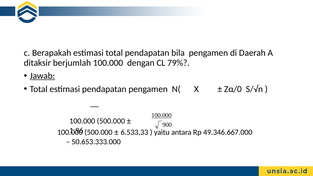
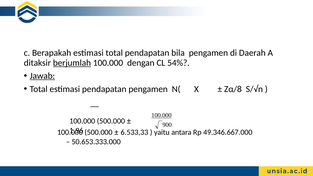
berjumlah underline: none -> present
79%: 79% -> 54%
Zα/0: Zα/0 -> Zα/8
